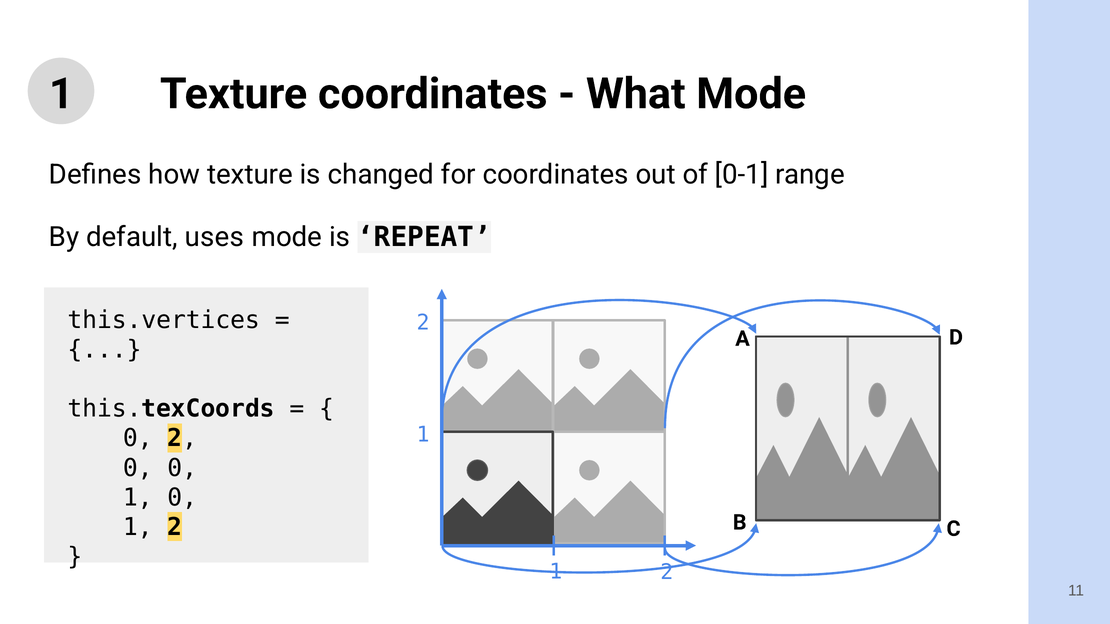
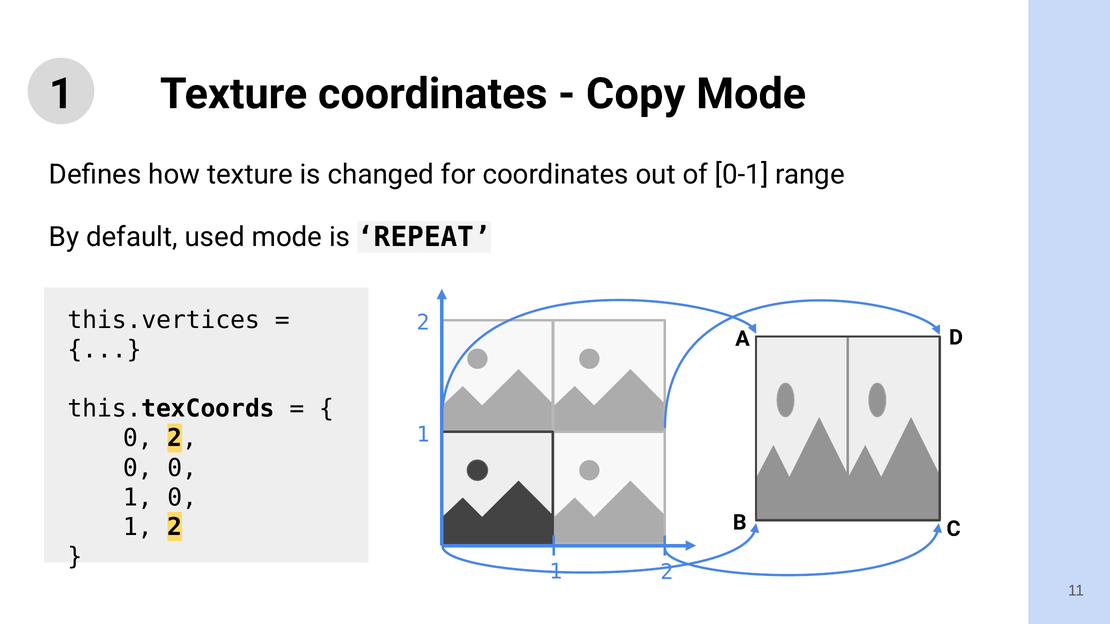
What: What -> Copy
uses: uses -> used
